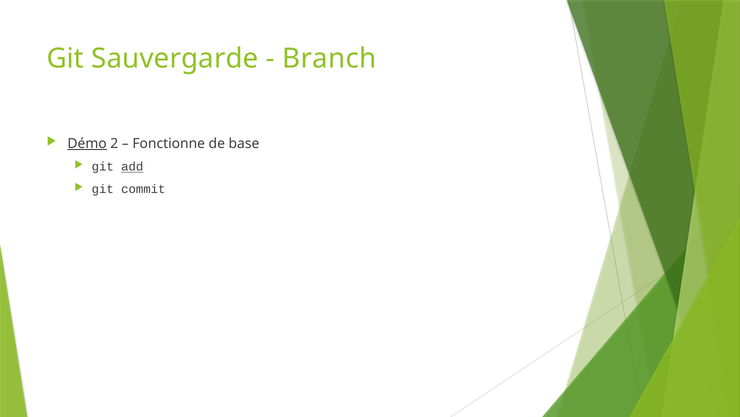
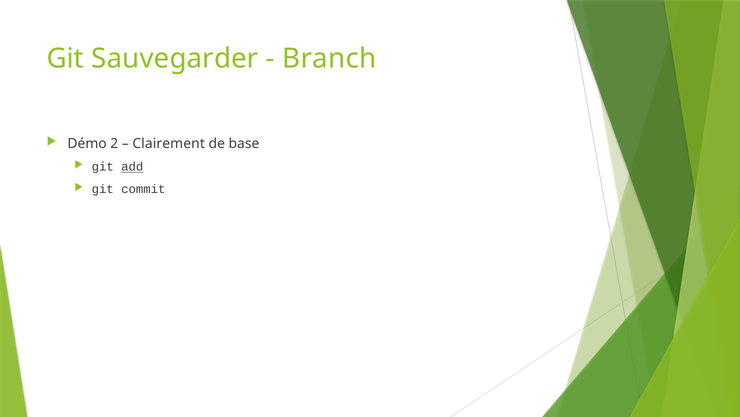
Sauvergarde: Sauvergarde -> Sauvegarder
Démo underline: present -> none
Fonctionne: Fonctionne -> Clairement
